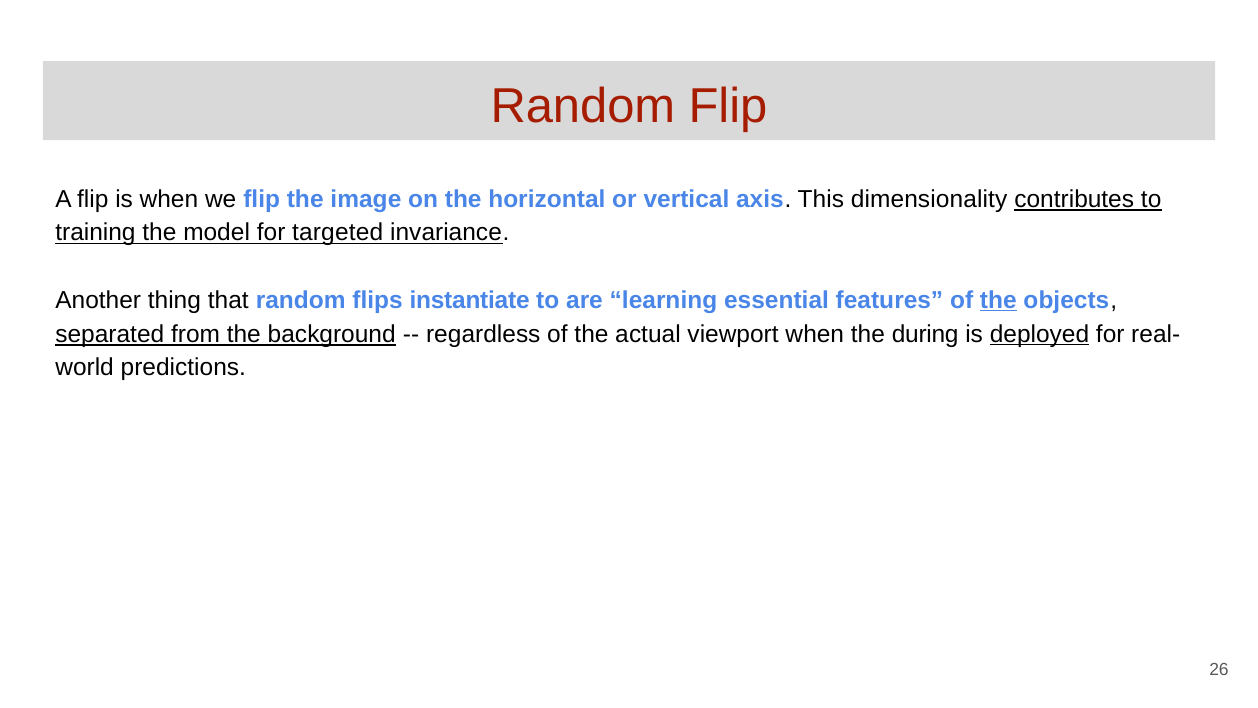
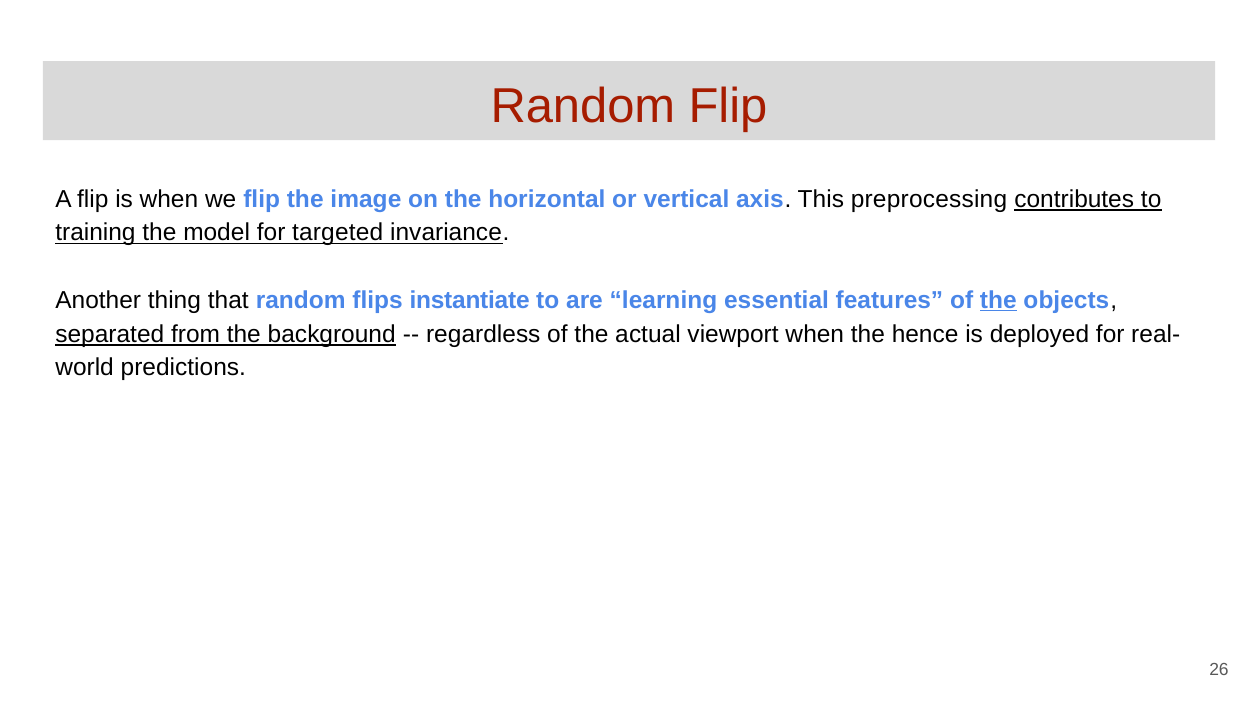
dimensionality: dimensionality -> preprocessing
during: during -> hence
deployed underline: present -> none
